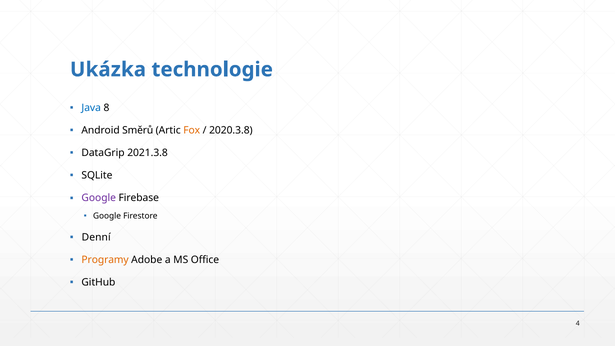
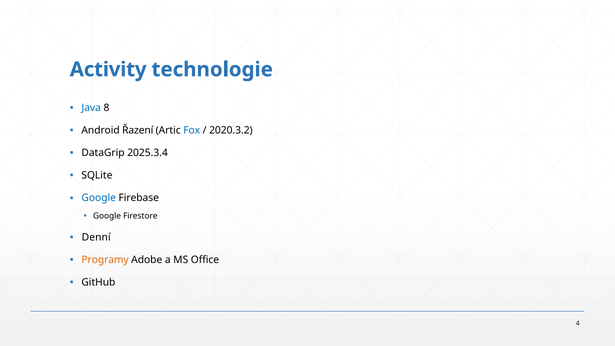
Ukázka: Ukázka -> Activity
Směrů: Směrů -> Řazení
Fox colour: orange -> blue
2020.3.8: 2020.3.8 -> 2020.3.2
2021.3.8: 2021.3.8 -> 2025.3.4
Google at (99, 198) colour: purple -> blue
